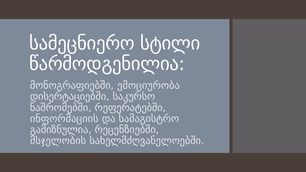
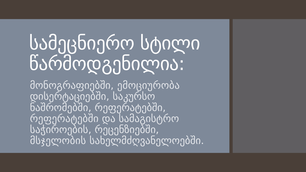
ინფორმაციის at (64, 119): ინფორმაციის -> რეფერატებში
გამიზნულია: გამიზნულია -> საჭიროების
